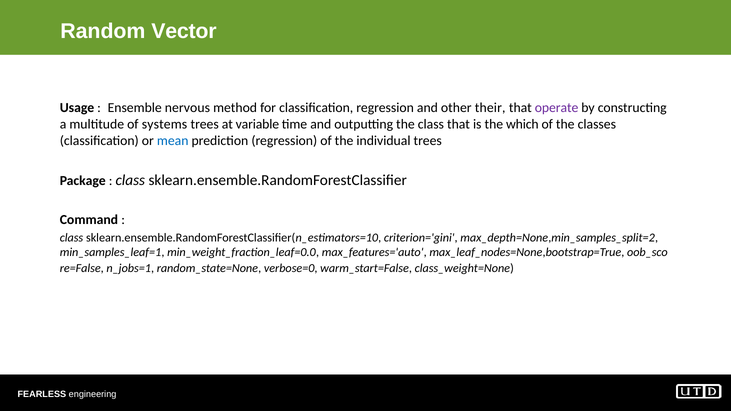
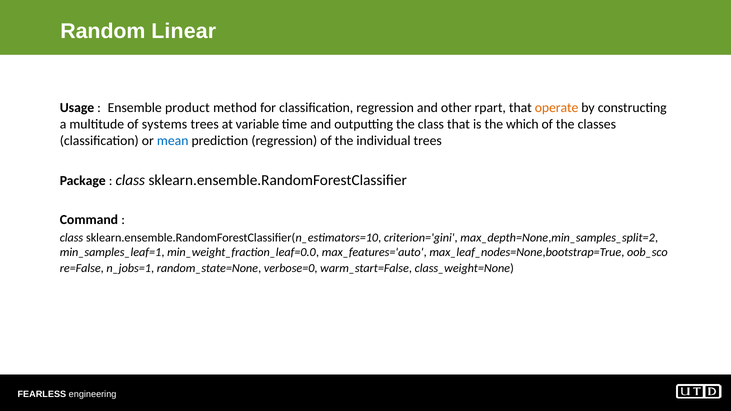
Vector: Vector -> Linear
nervous: nervous -> product
their: their -> rpart
operate colour: purple -> orange
